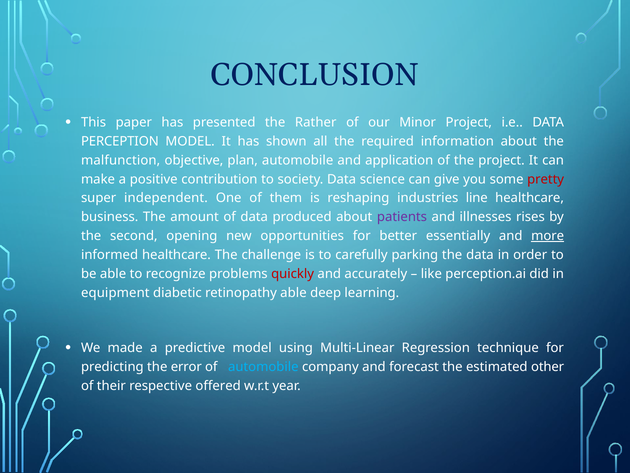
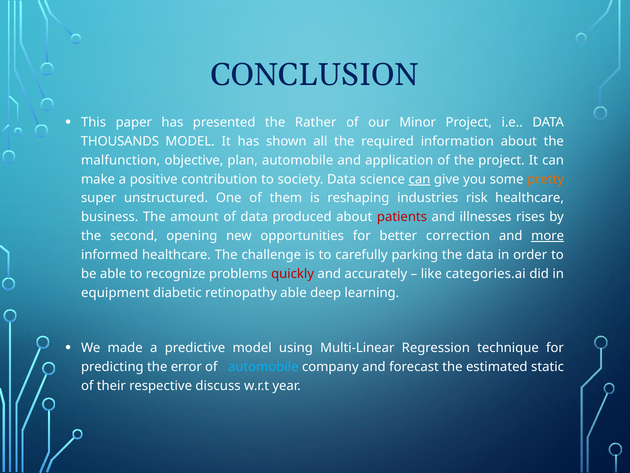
PERCEPTION: PERCEPTION -> THOUSANDS
can at (419, 179) underline: none -> present
pretty colour: red -> orange
independent: independent -> unstructured
line: line -> risk
patients colour: purple -> red
essentially: essentially -> correction
perception.ai: perception.ai -> categories.ai
other: other -> static
offered: offered -> discuss
